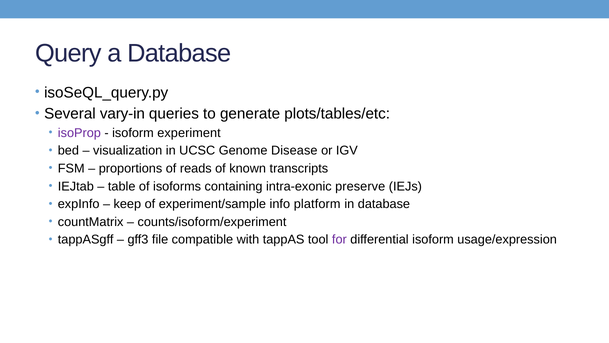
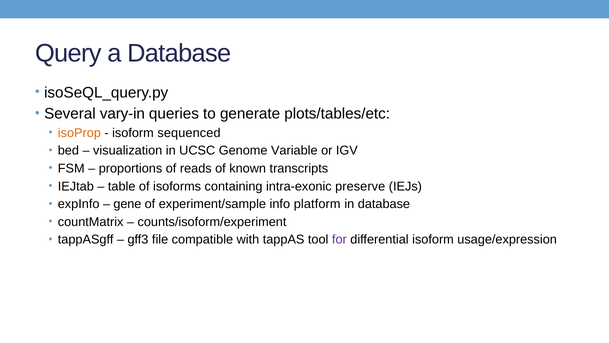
isoProp colour: purple -> orange
experiment: experiment -> sequenced
Disease: Disease -> Variable
keep: keep -> gene
